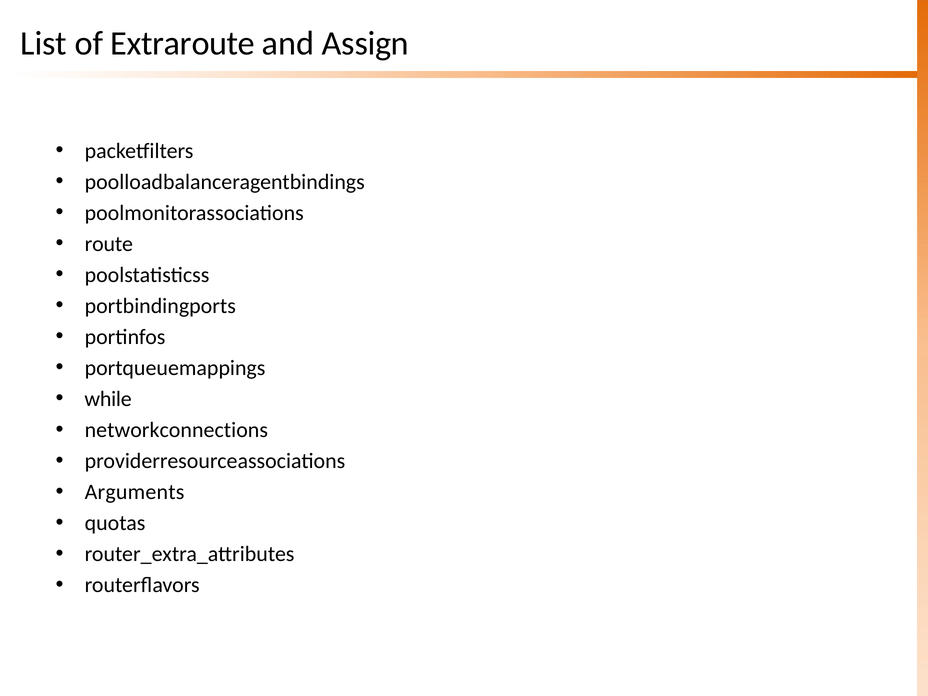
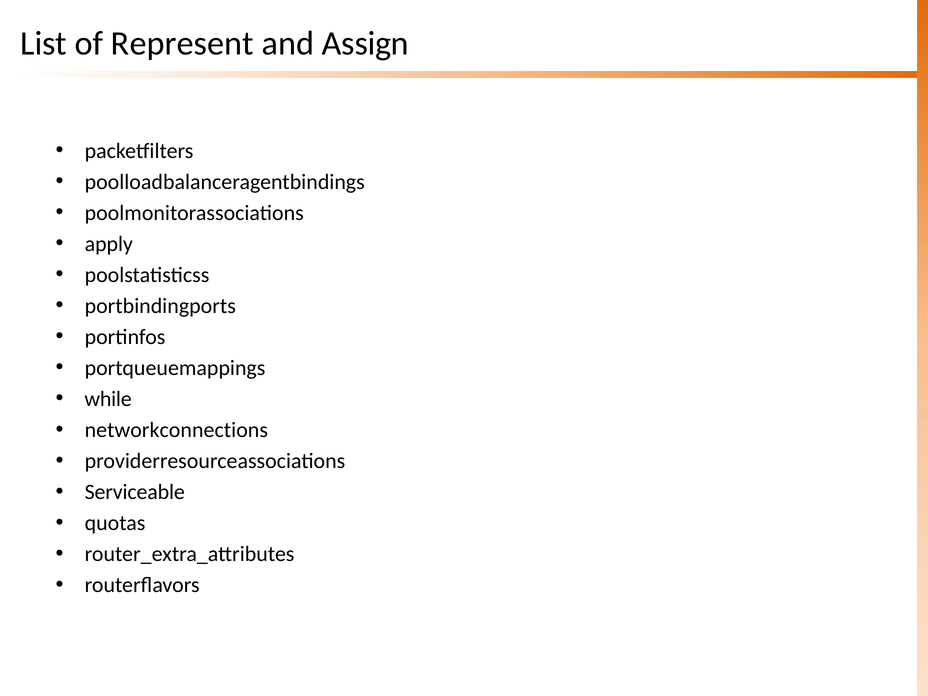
Extraroute: Extraroute -> Represent
route: route -> apply
Arguments: Arguments -> Serviceable
